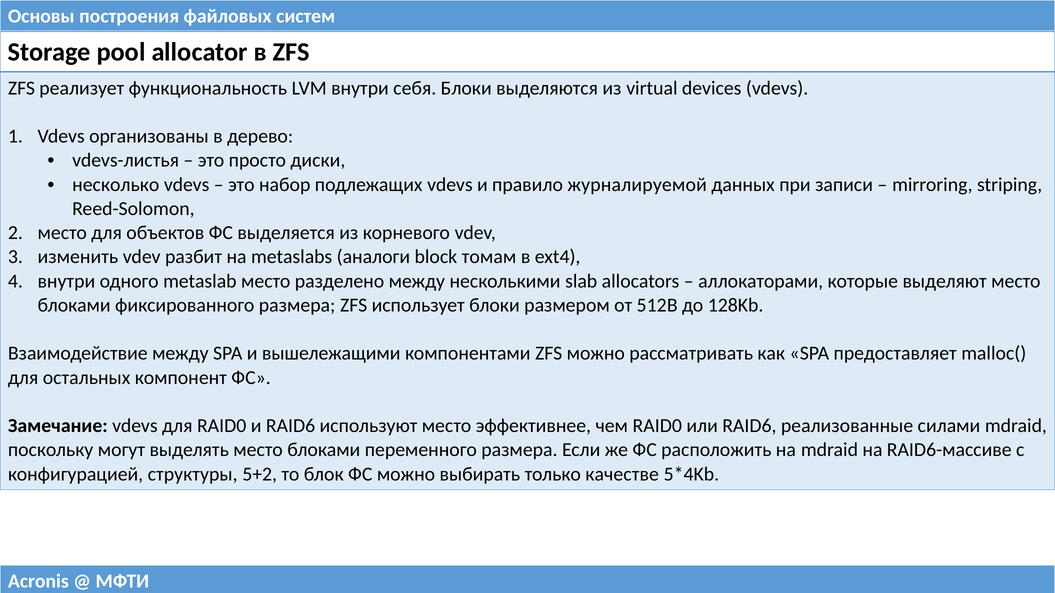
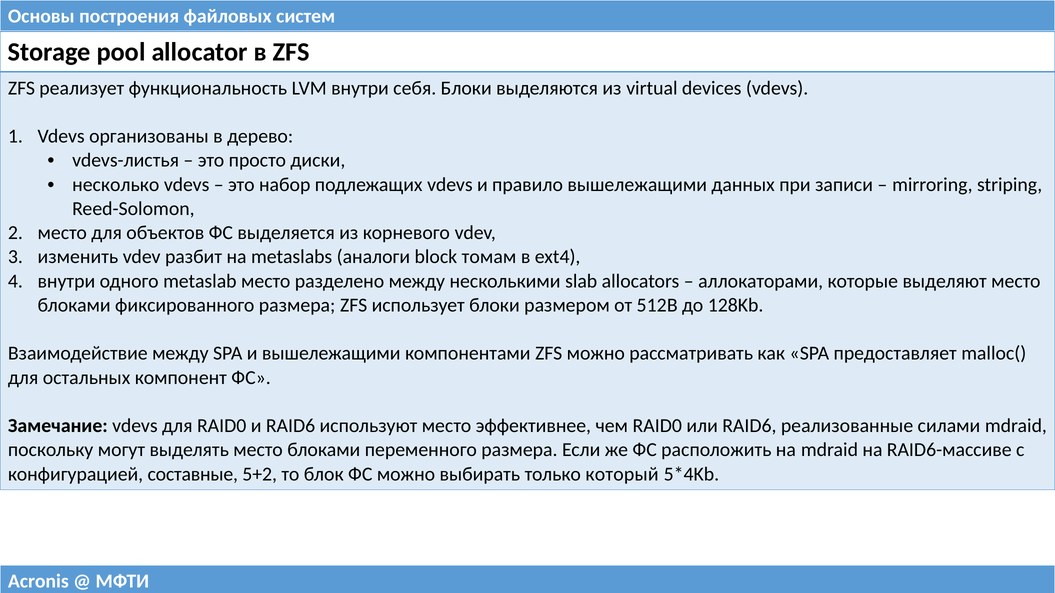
правило журналируемой: журналируемой -> вышележащими
структуры: структуры -> составные
качестве: качестве -> который
